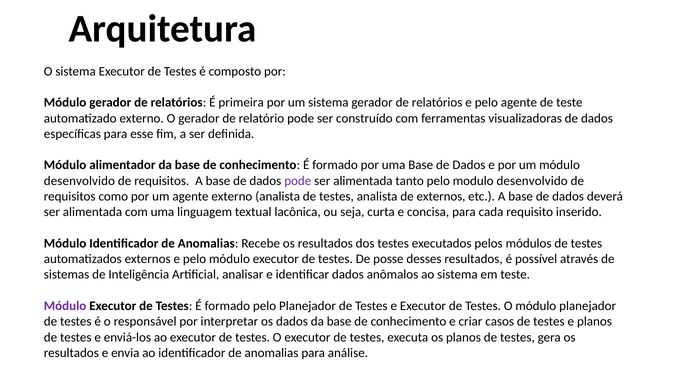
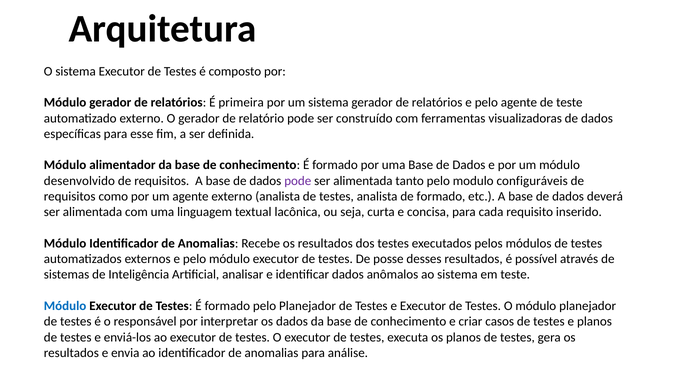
modulo desenvolvido: desenvolvido -> configuráveis
de externos: externos -> formado
Módulo at (65, 306) colour: purple -> blue
